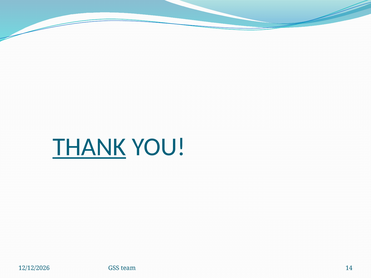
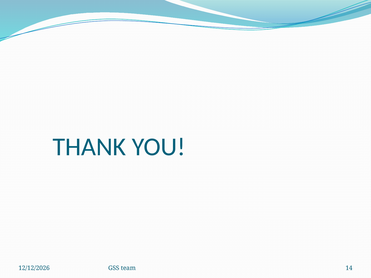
THANK underline: present -> none
